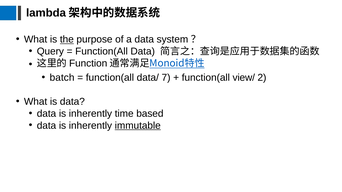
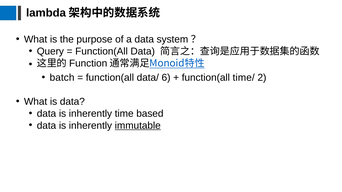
the underline: present -> none
7: 7 -> 6
view/: view/ -> time/
